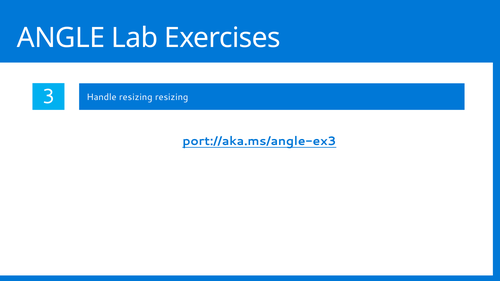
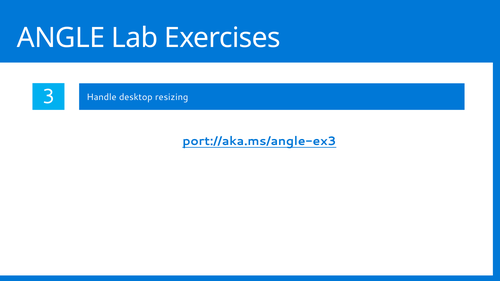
Handle resizing: resizing -> desktop
